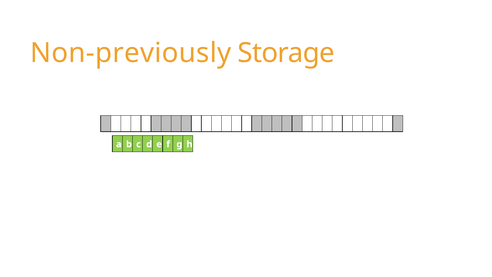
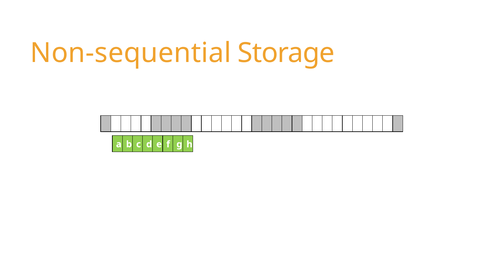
Non-previously: Non-previously -> Non-sequential
